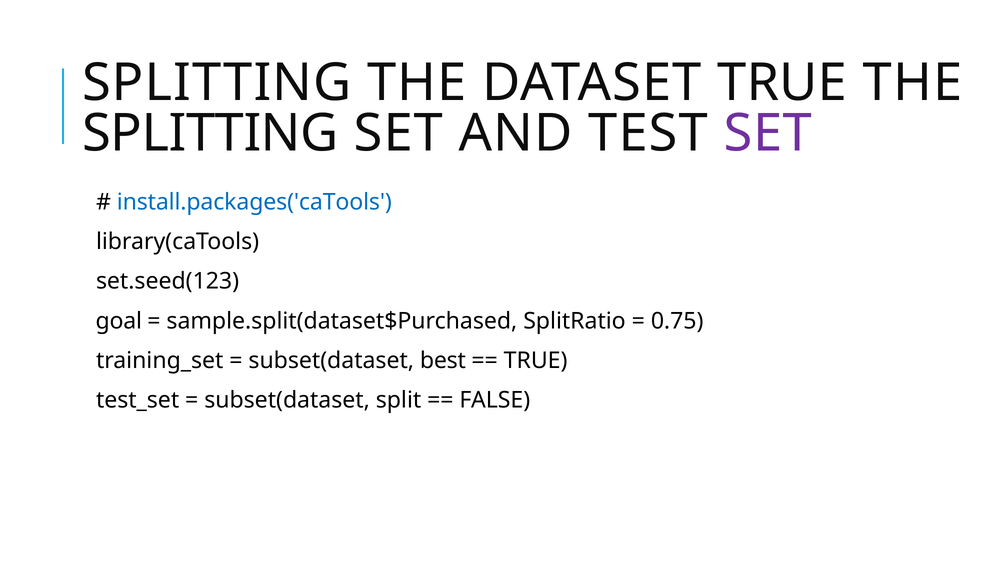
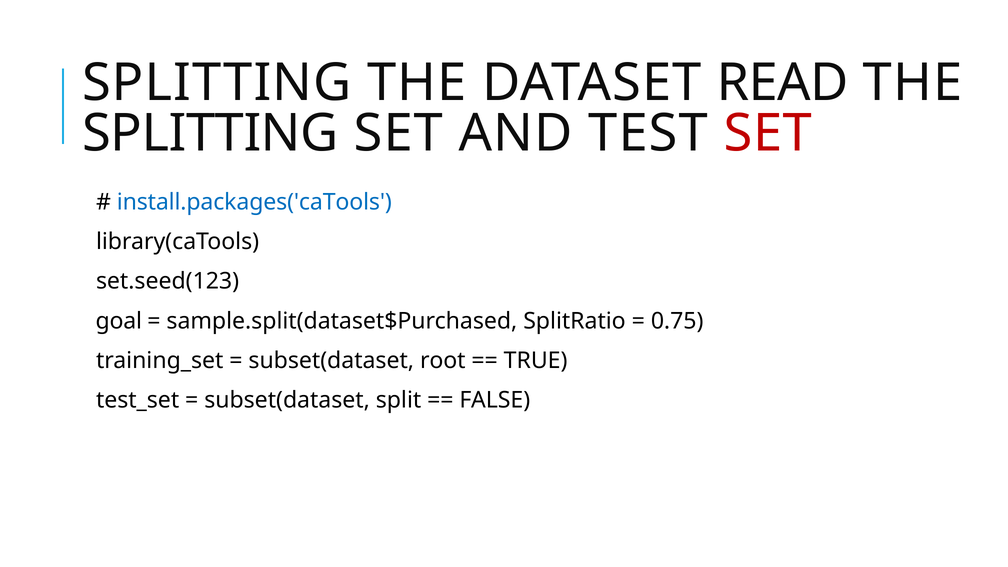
DATASET TRUE: TRUE -> READ
SET at (768, 133) colour: purple -> red
best: best -> root
